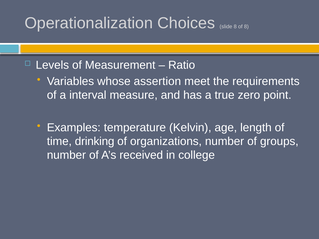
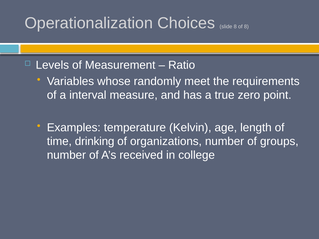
assertion: assertion -> randomly
